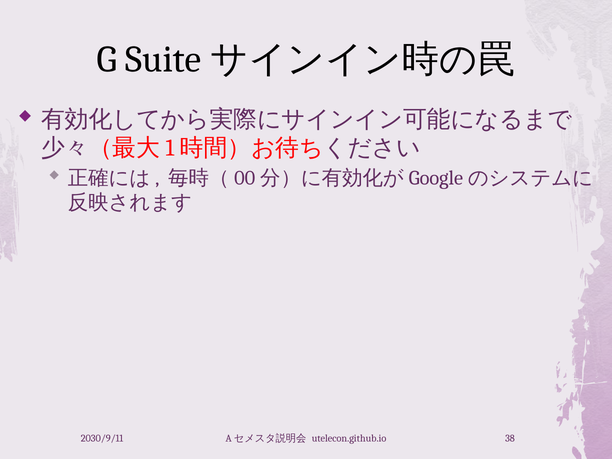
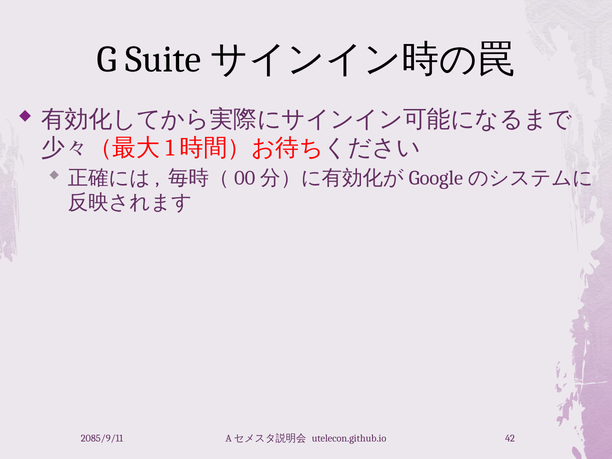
2030/9/11: 2030/9/11 -> 2085/9/11
38: 38 -> 42
